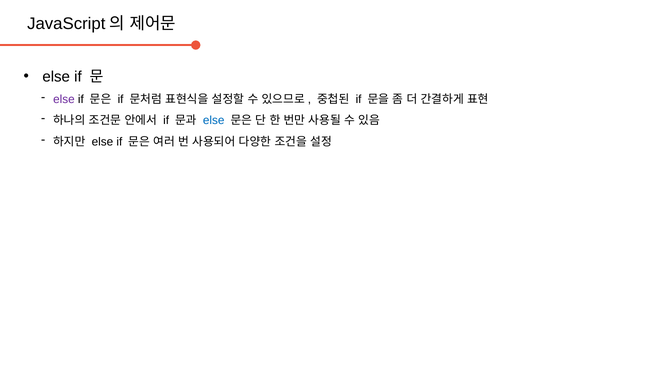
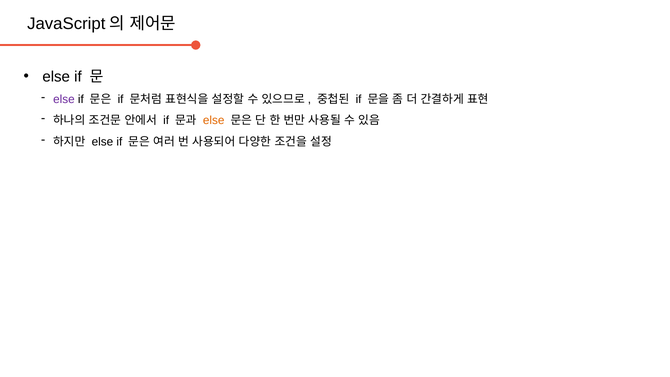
else at (214, 121) colour: blue -> orange
